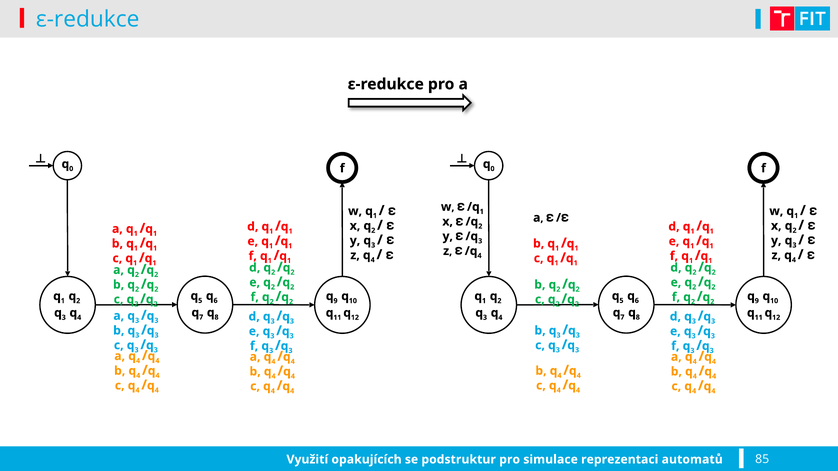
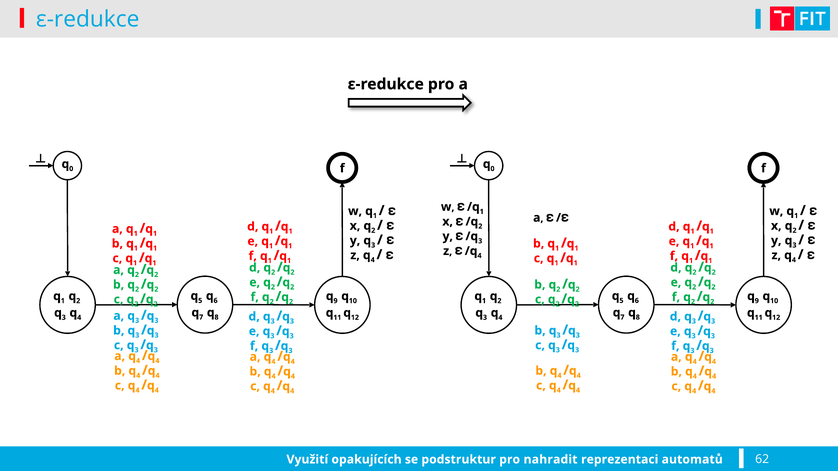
simulace: simulace -> nahradit
85: 85 -> 62
